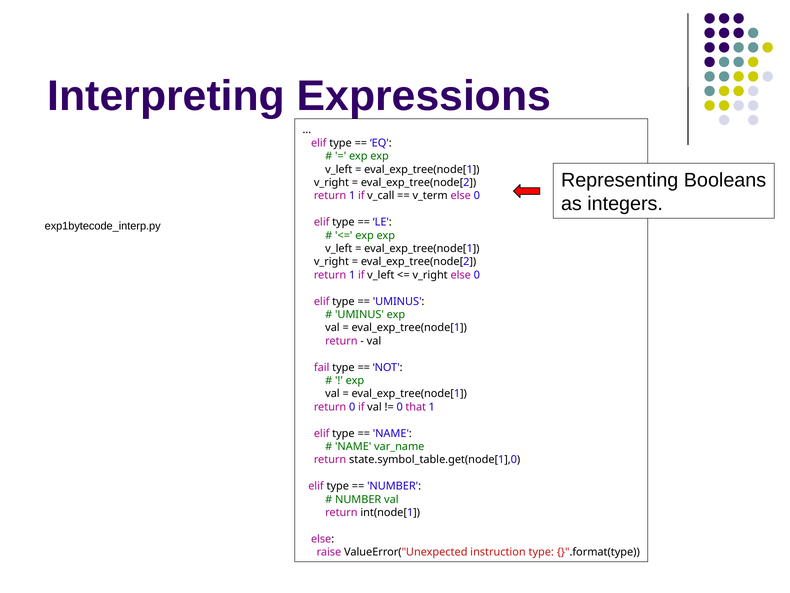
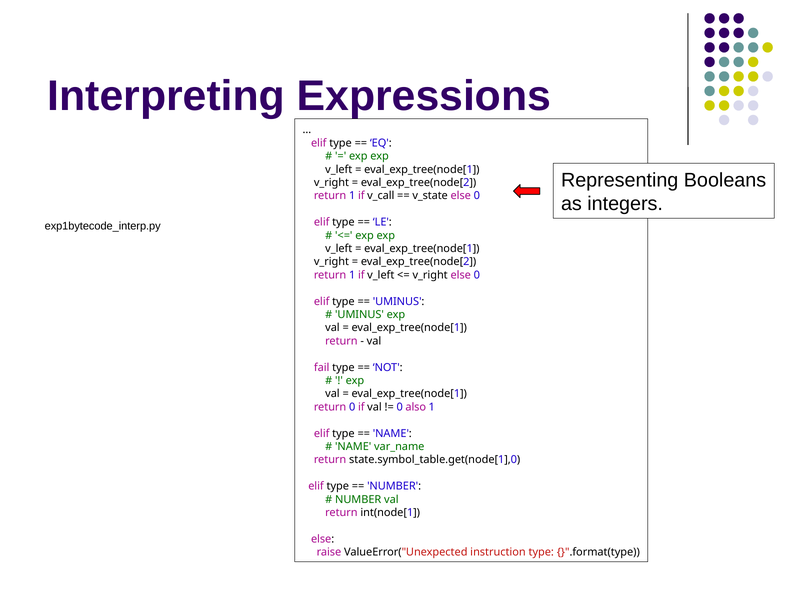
v_term: v_term -> v_state
that: that -> also
